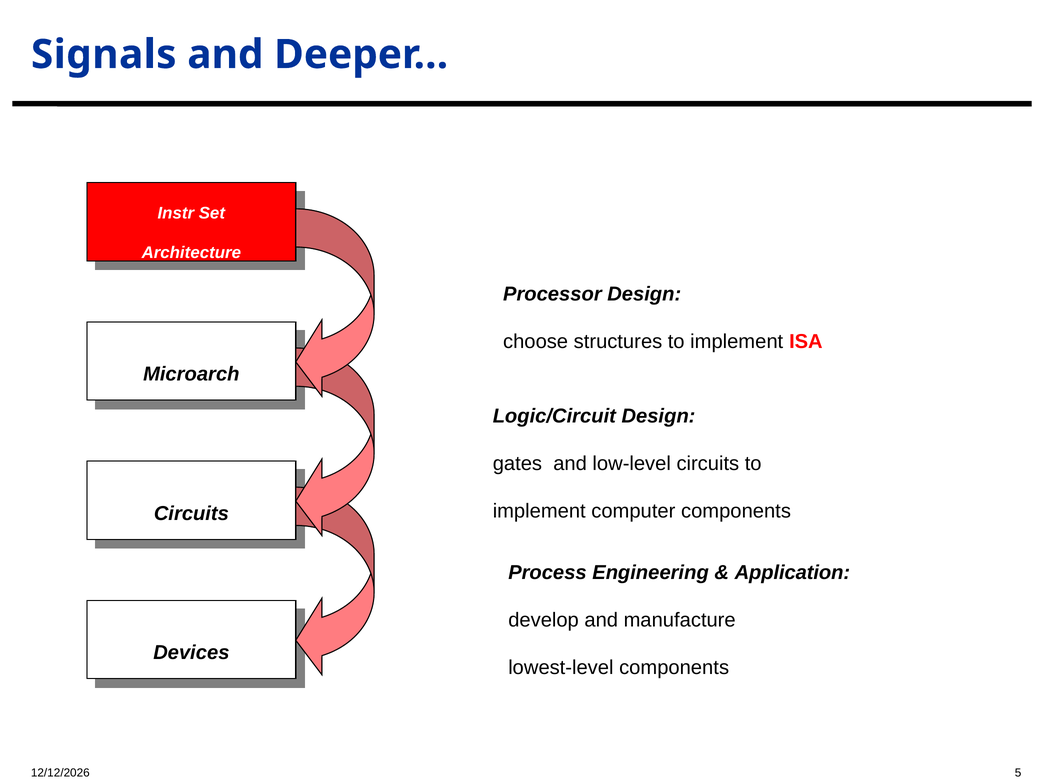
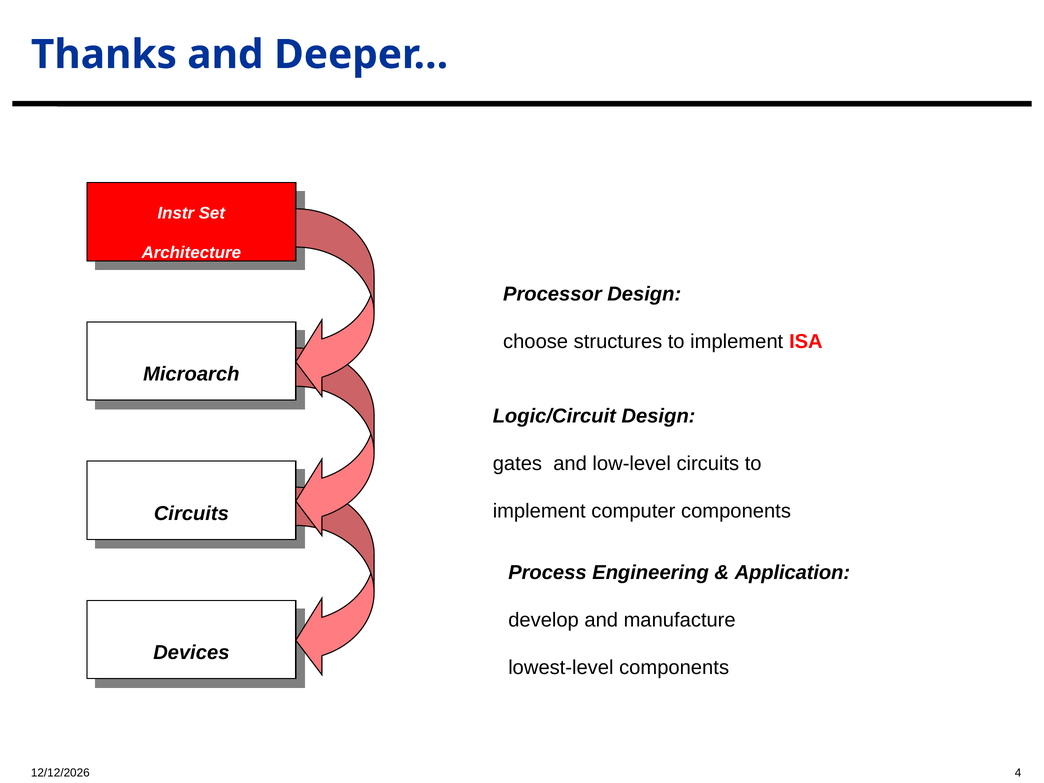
Signals: Signals -> Thanks
5: 5 -> 4
